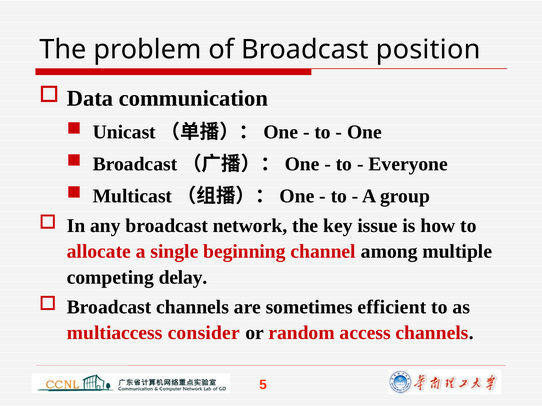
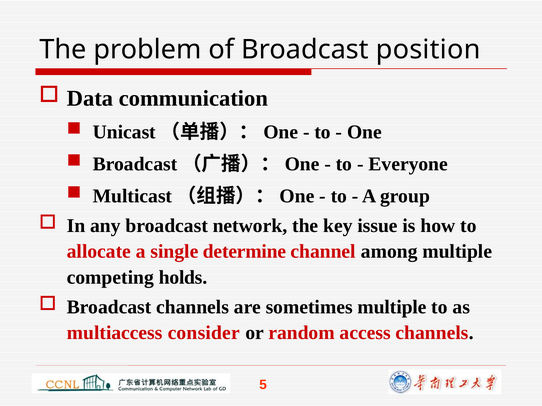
beginning: beginning -> determine
delay: delay -> holds
sometimes efficient: efficient -> multiple
